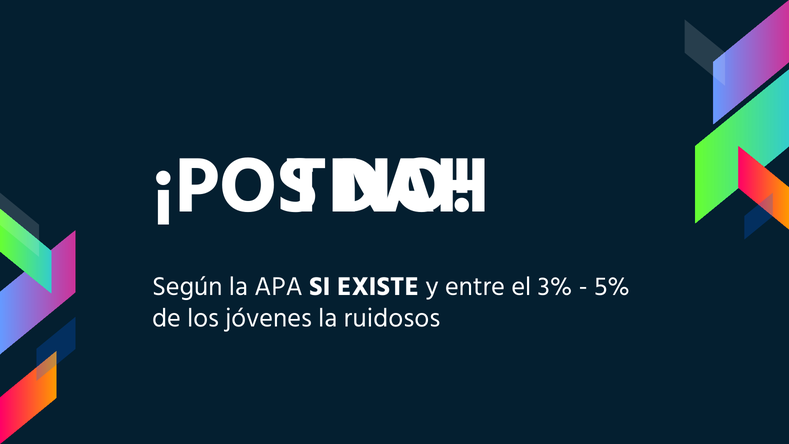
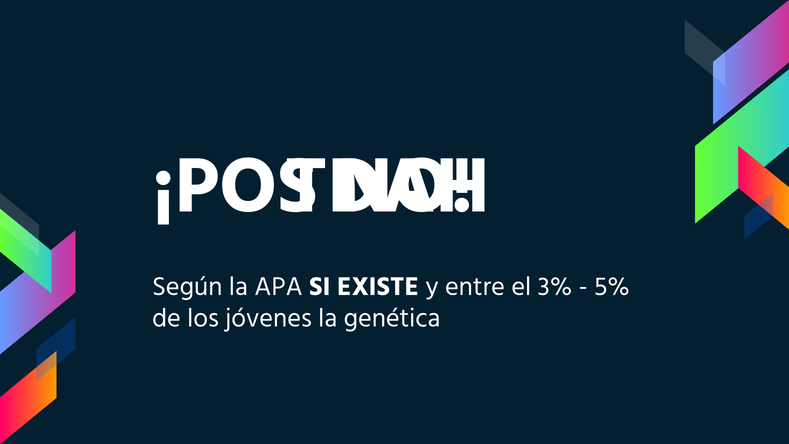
ruidosos: ruidosos -> genética
